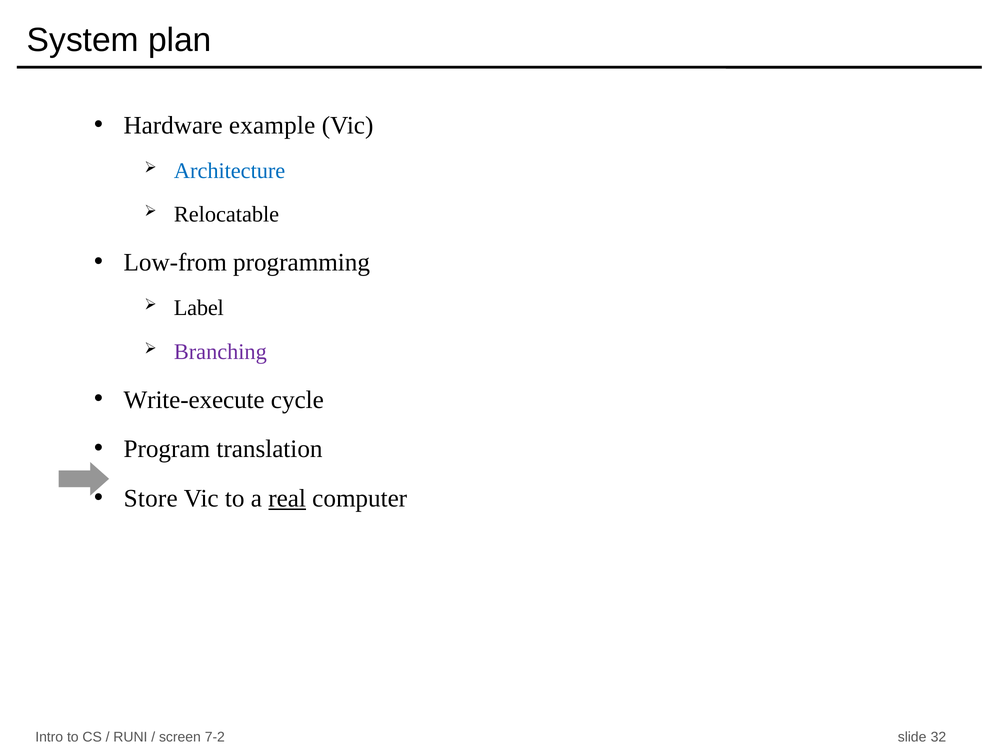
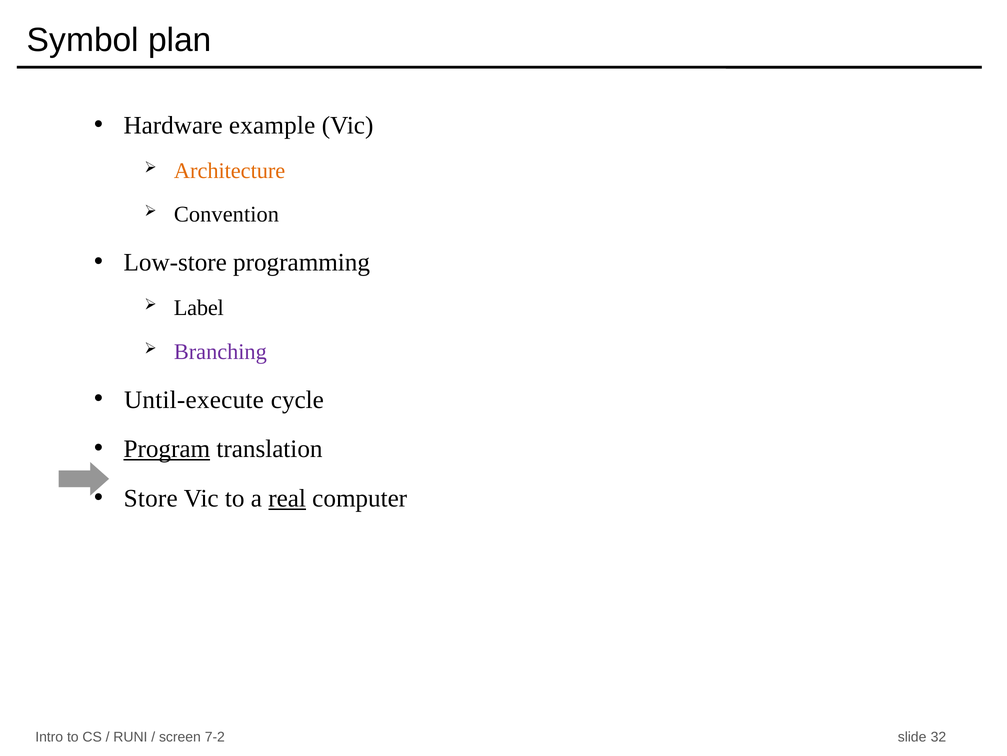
System: System -> Symbol
Architecture colour: blue -> orange
Relocatable: Relocatable -> Convention
Low-from: Low-from -> Low-store
Write-execute: Write-execute -> Until-execute
Program underline: none -> present
